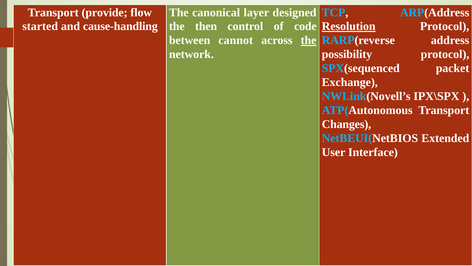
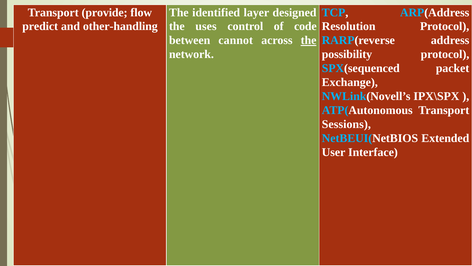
canonical: canonical -> identified
started: started -> predict
cause-handling: cause-handling -> other-handling
then: then -> uses
Resolution underline: present -> none
Changes: Changes -> Sessions
